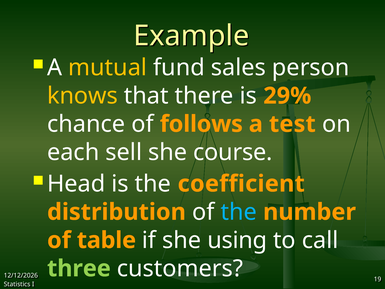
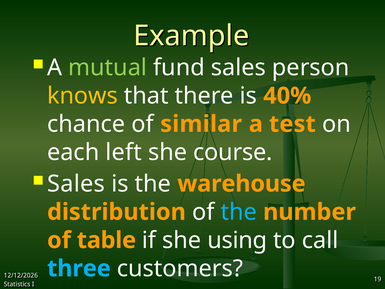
mutual colour: yellow -> light green
29%: 29% -> 40%
follows: follows -> similar
sell: sell -> left
Head at (76, 184): Head -> Sales
coefficient: coefficient -> warehouse
three colour: light green -> light blue
